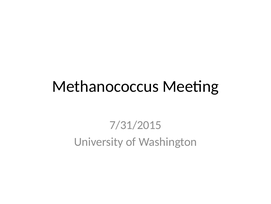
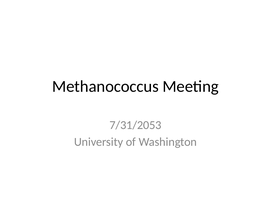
7/31/2015: 7/31/2015 -> 7/31/2053
